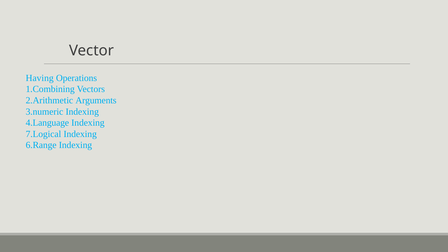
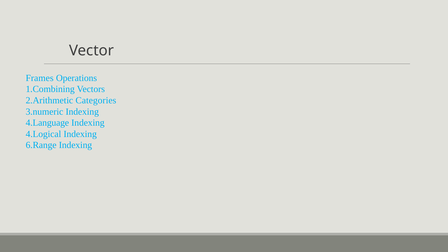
Having: Having -> Frames
Arguments: Arguments -> Categories
7.Logical: 7.Logical -> 4.Logical
